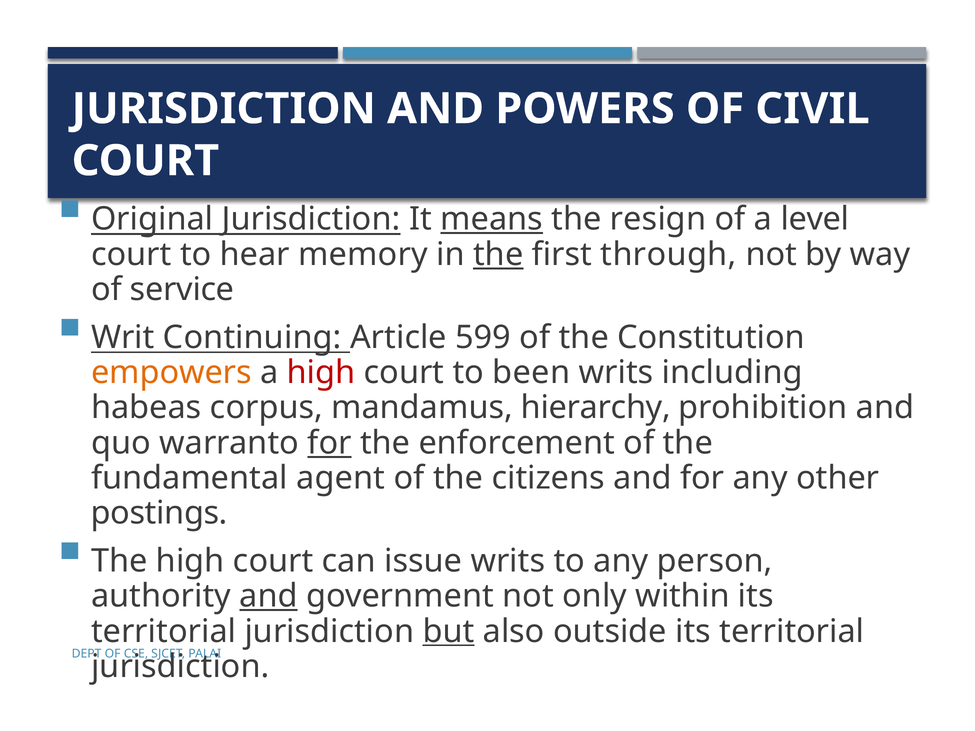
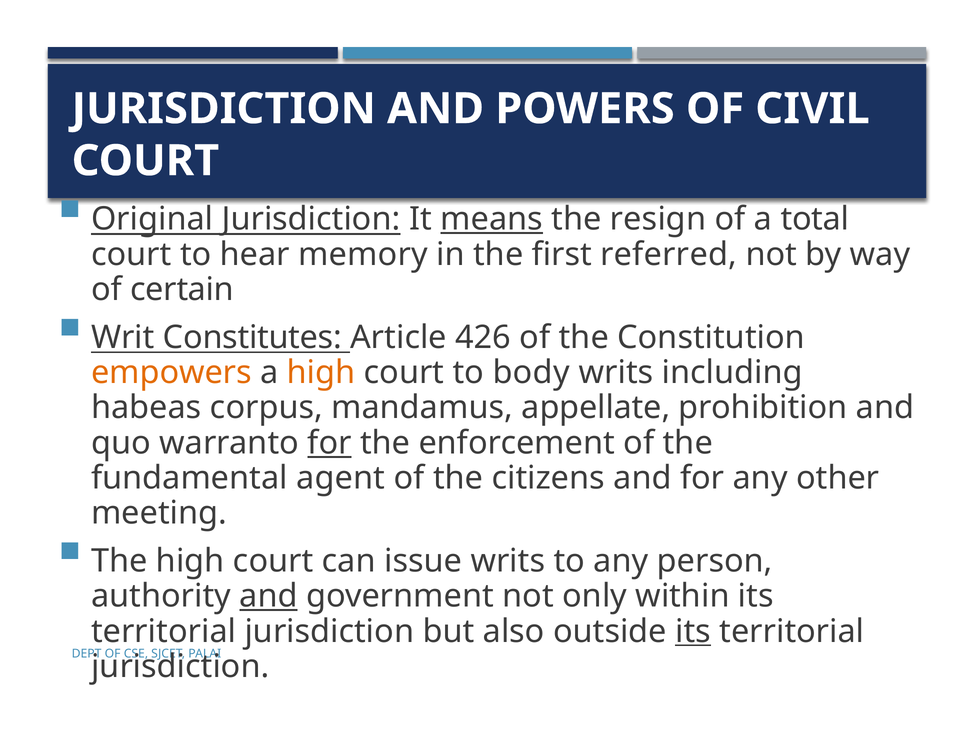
level: level -> total
the at (498, 254) underline: present -> none
through: through -> referred
service: service -> certain
Continuing: Continuing -> Constitutes
599: 599 -> 426
high at (321, 373) colour: red -> orange
been: been -> body
hierarchy: hierarchy -> appellate
postings: postings -> meeting
but underline: present -> none
its at (693, 632) underline: none -> present
